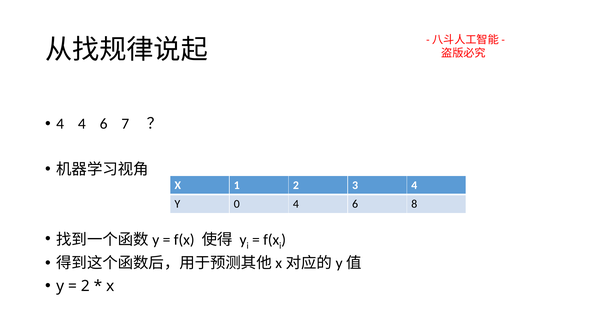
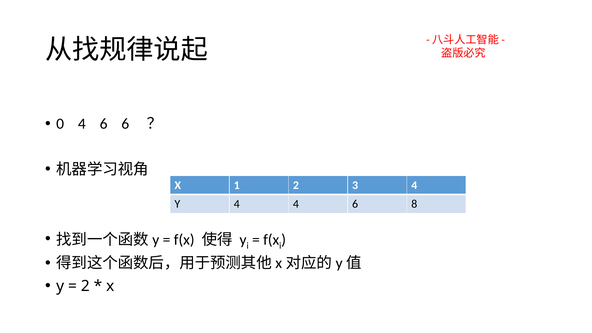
4 at (60, 124): 4 -> 0
6 7: 7 -> 6
Y 0: 0 -> 4
